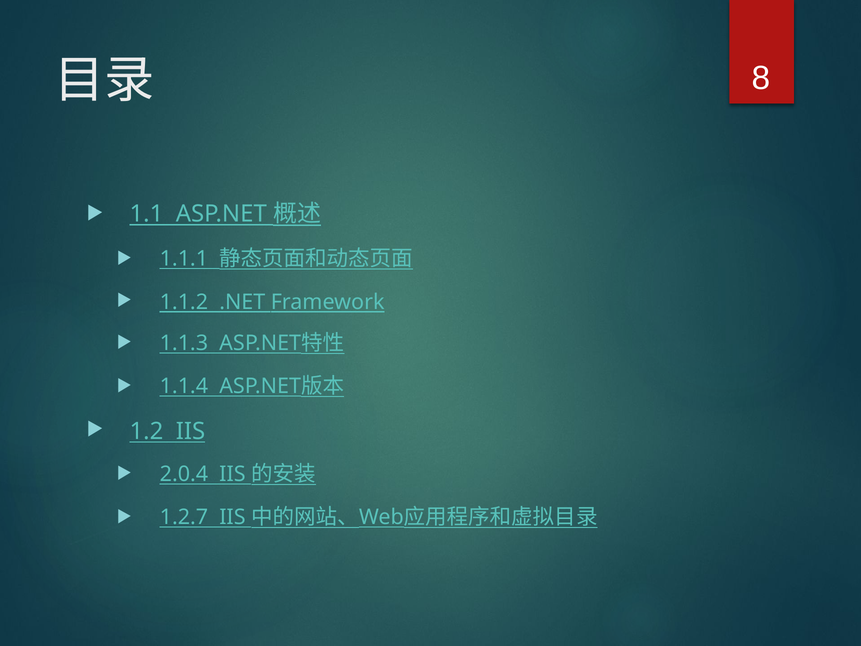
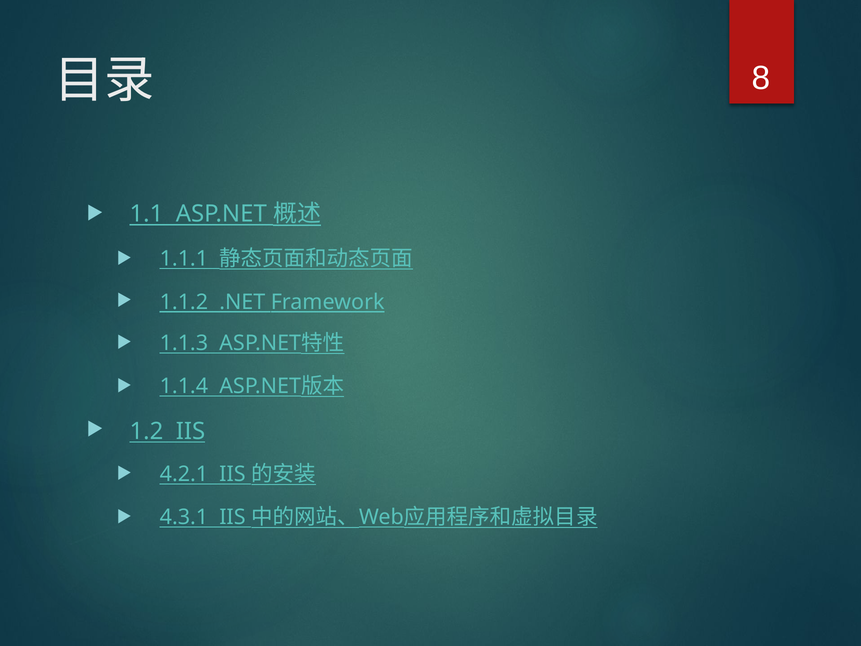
2.0.4: 2.0.4 -> 4.2.1
1.2.7: 1.2.7 -> 4.3.1
